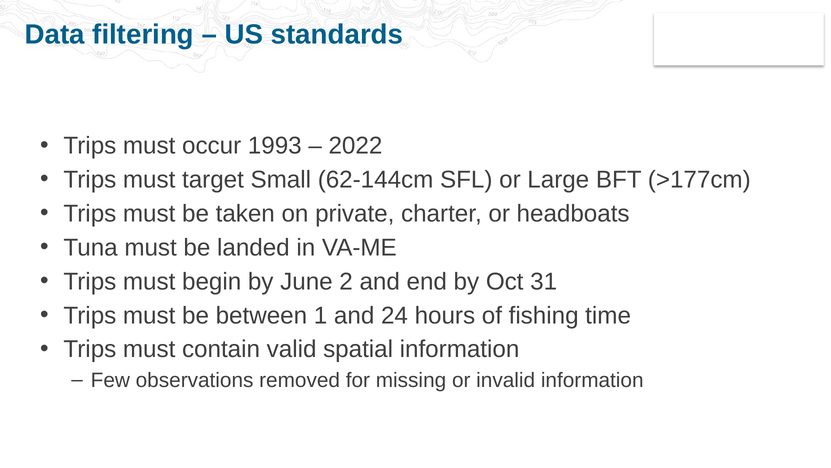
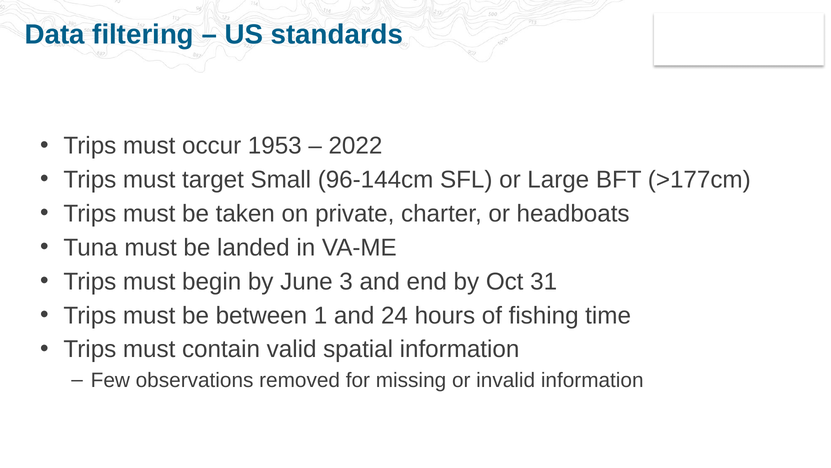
1993: 1993 -> 1953
62-144cm: 62-144cm -> 96-144cm
2: 2 -> 3
